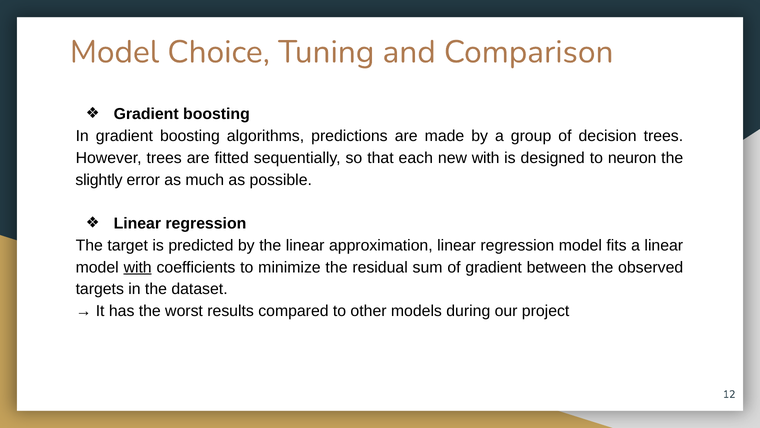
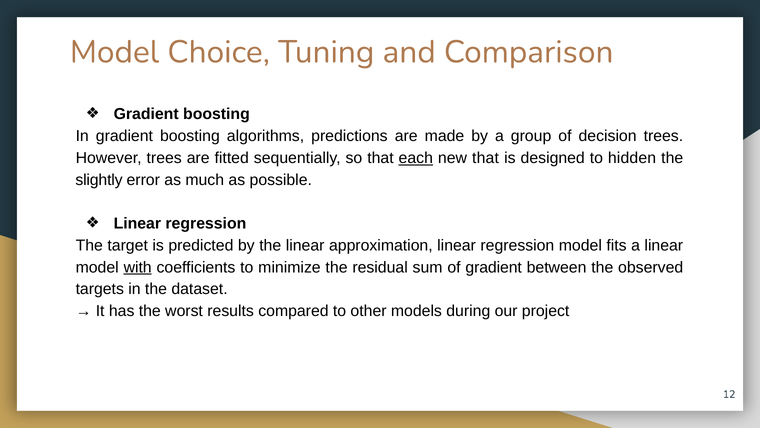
each underline: none -> present
new with: with -> that
neuron: neuron -> hidden
